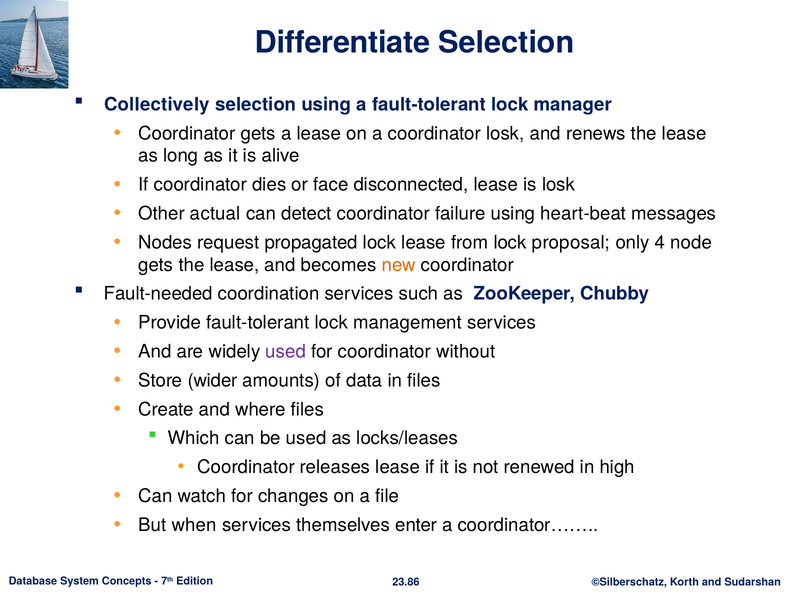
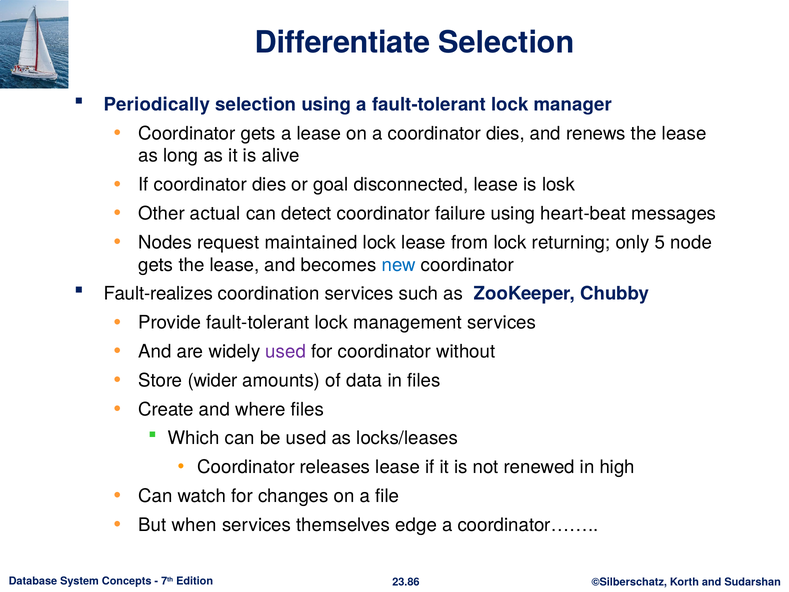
Collectively: Collectively -> Periodically
a coordinator losk: losk -> dies
face: face -> goal
propagated: propagated -> maintained
proposal: proposal -> returning
4: 4 -> 5
new colour: orange -> blue
Fault-needed: Fault-needed -> Fault-realizes
enter: enter -> edge
